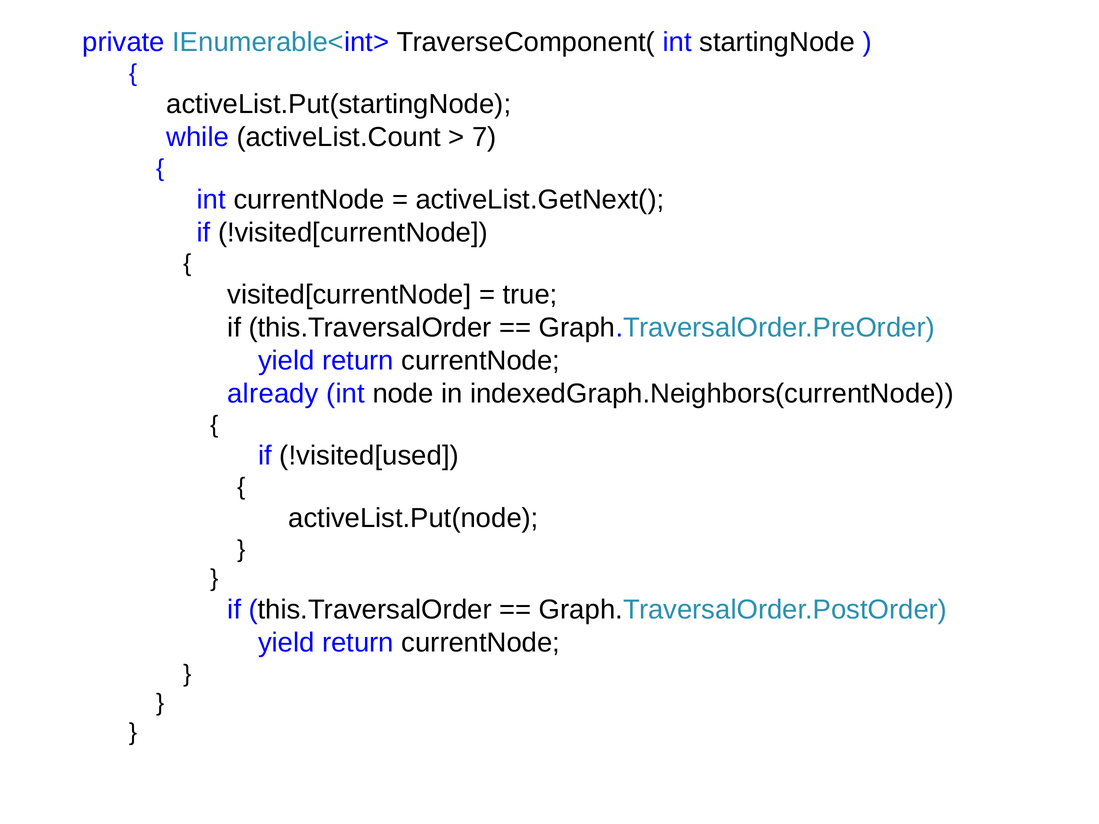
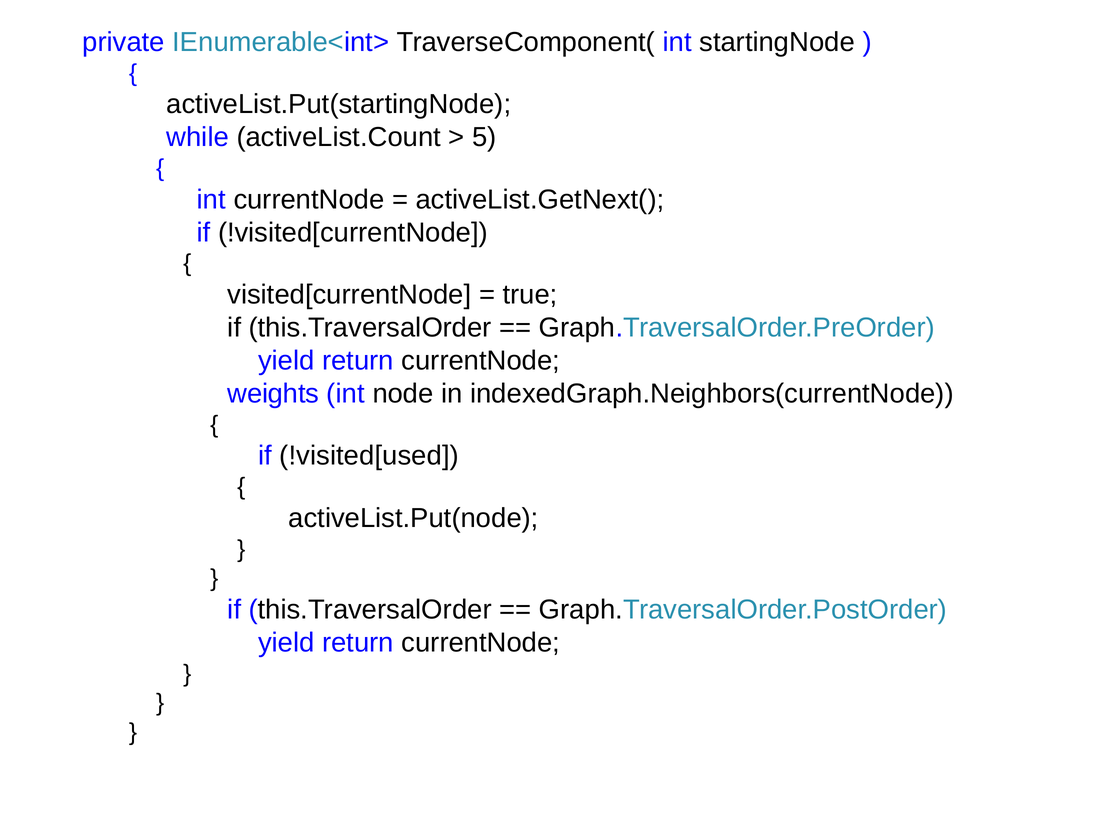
7: 7 -> 5
already: already -> weights
